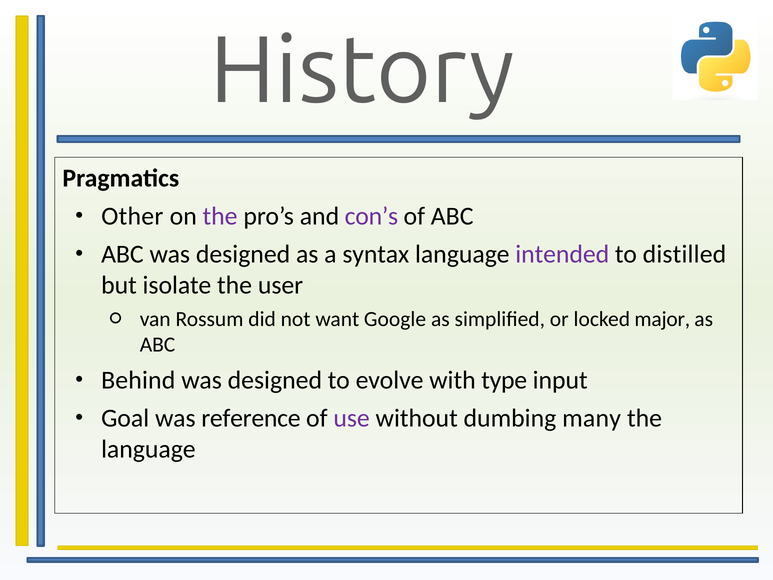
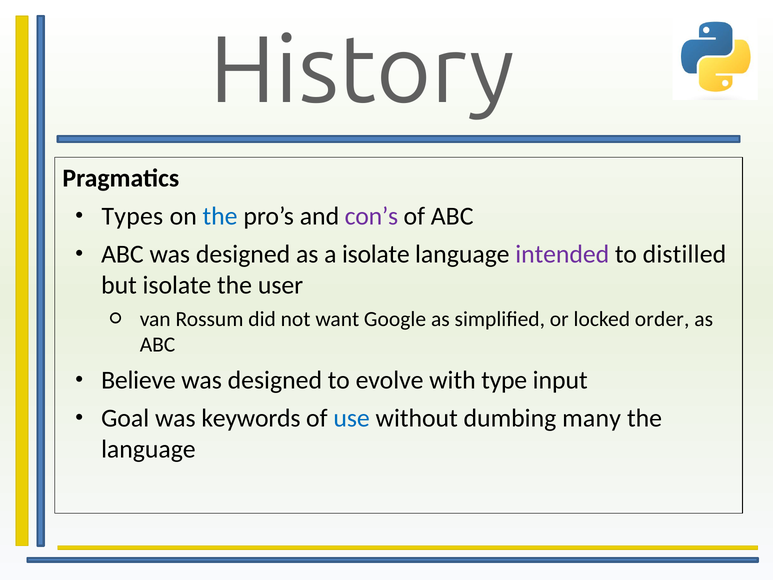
Other: Other -> Types
the at (220, 216) colour: purple -> blue
a syntax: syntax -> isolate
major: major -> order
Behind: Behind -> Believe
reference: reference -> keywords
use colour: purple -> blue
